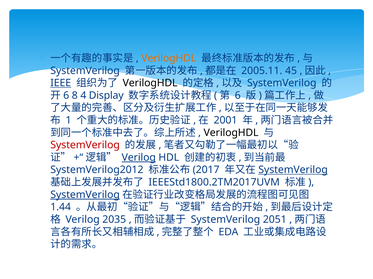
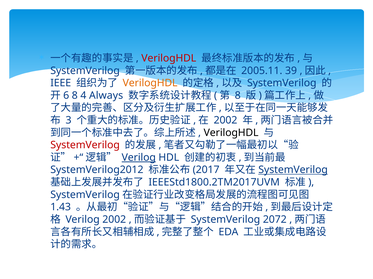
VerilogHDL at (169, 58) colour: orange -> red
45: 45 -> 39
IEEE underline: present -> none
VerilogHDL at (150, 83) colour: black -> orange
Display: Display -> Always
6 at (238, 96): 6 -> 8
1: 1 -> 3
2001 at (225, 121): 2001 -> 2002
SystemVerilog at (85, 195) underline: present -> none
1.44: 1.44 -> 1.43
Verilog 2035: 2035 -> 2002
2051: 2051 -> 2072
